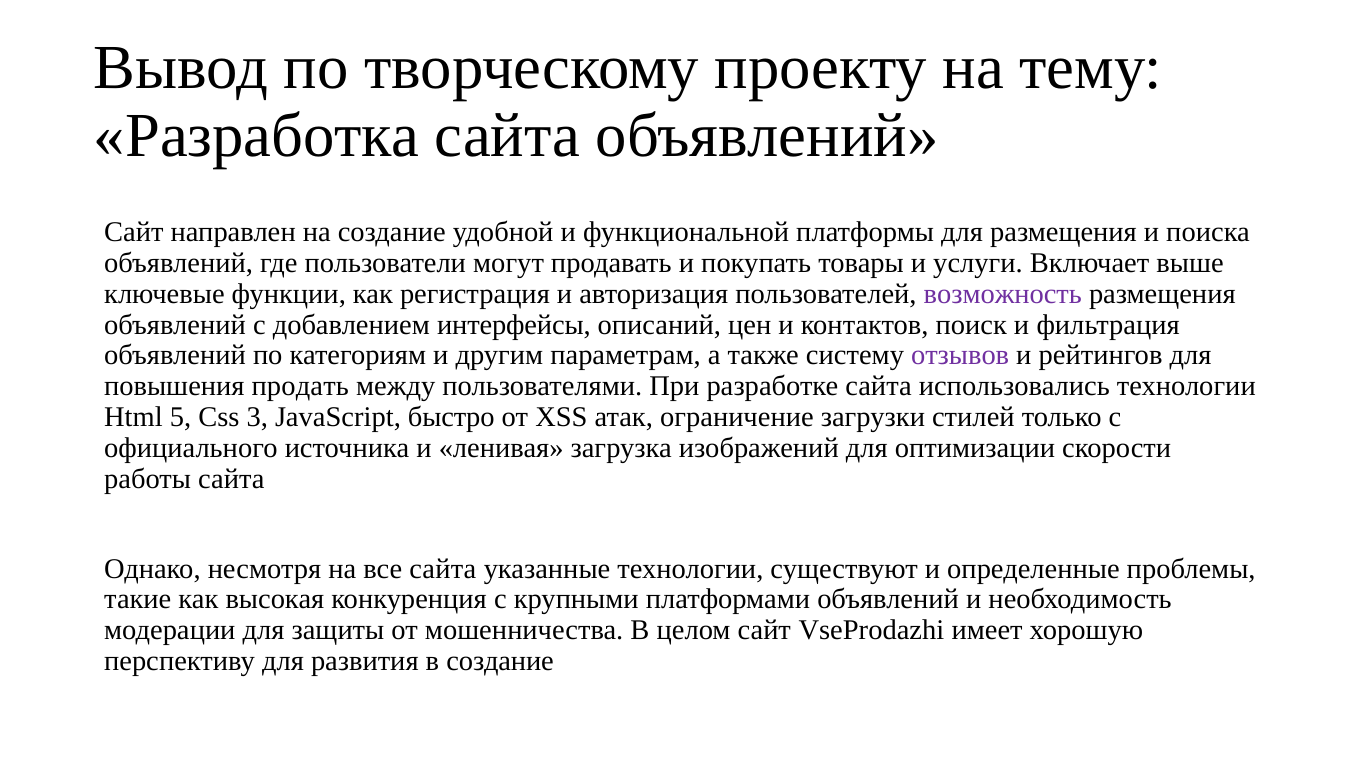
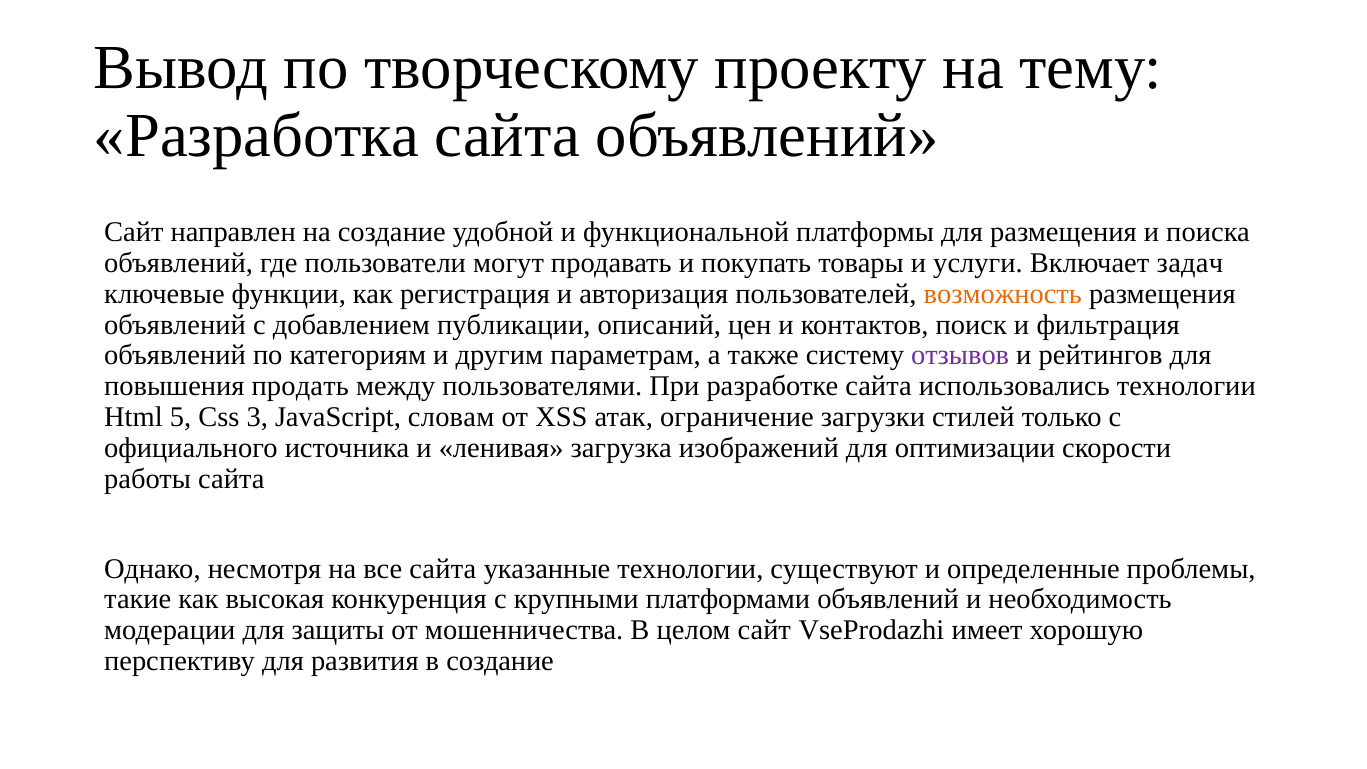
выше: выше -> задач
возможность colour: purple -> orange
интерфейсы: интерфейсы -> публикации
быстро: быстро -> словам
